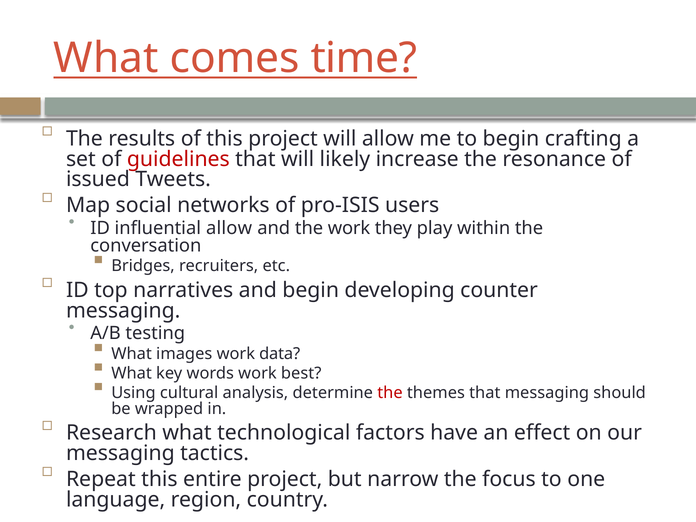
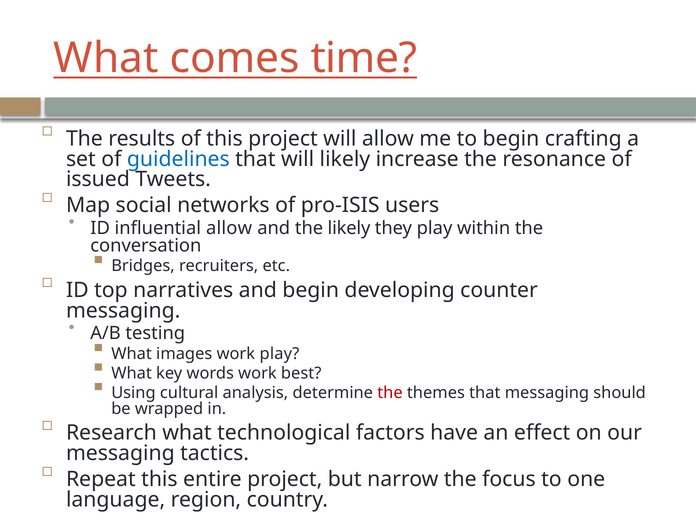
guidelines colour: red -> blue
the work: work -> likely
work data: data -> play
